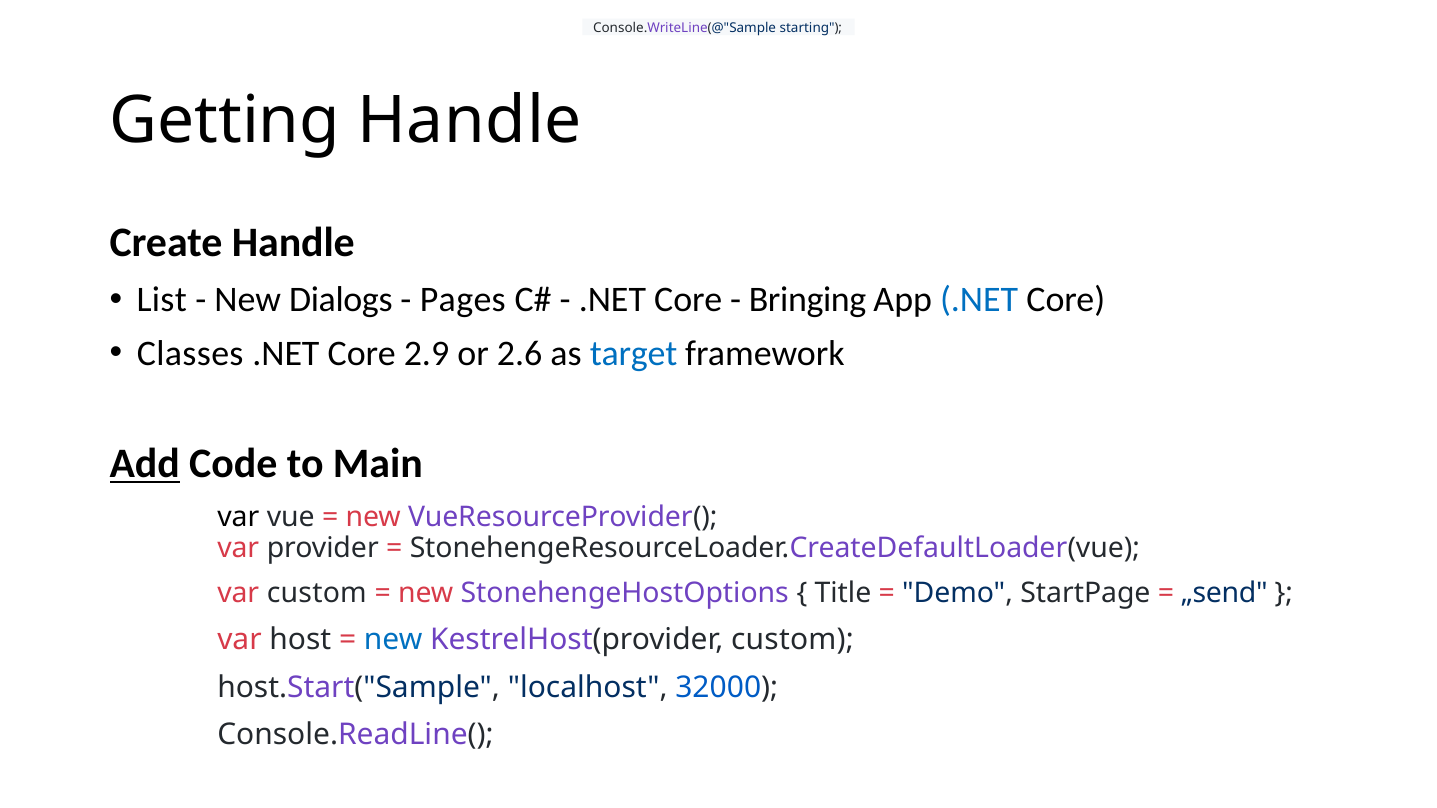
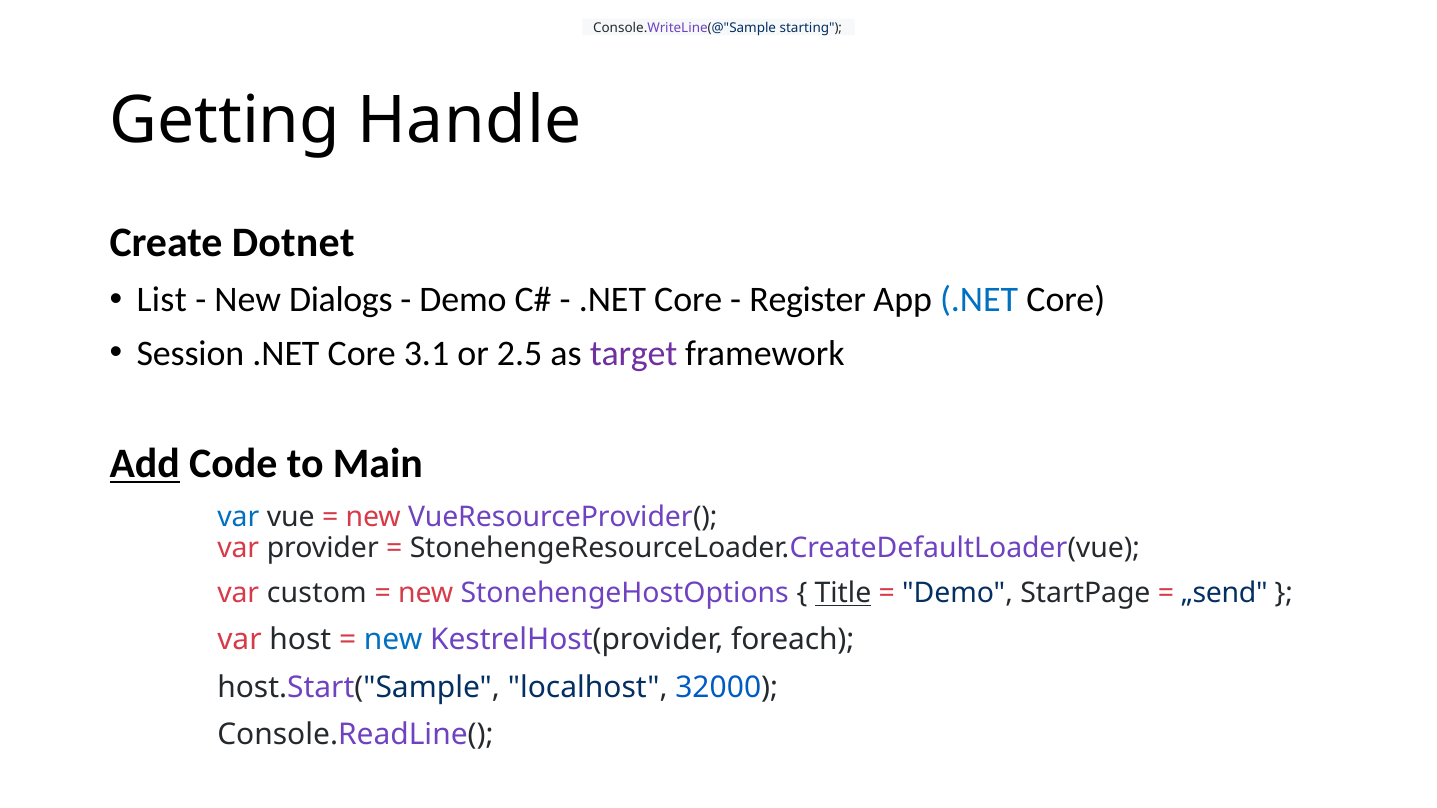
Create Handle: Handle -> Dotnet
Pages at (463, 300): Pages -> Demo
Bringing: Bringing -> Register
Classes: Classes -> Session
2.9: 2.9 -> 3.1
2.6: 2.6 -> 2.5
target colour: blue -> purple
var at (238, 517) colour: black -> blue
Title underline: none -> present
KestrelHost(provider custom: custom -> foreach
